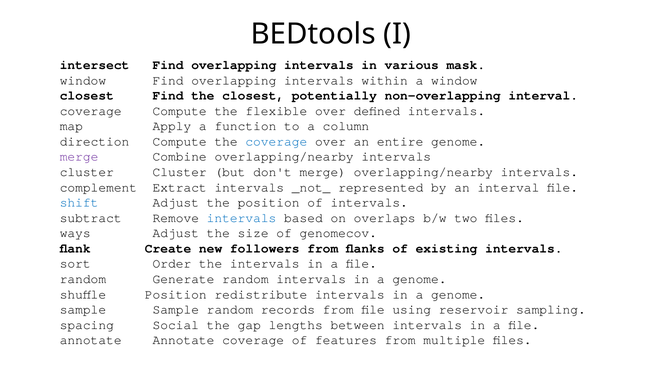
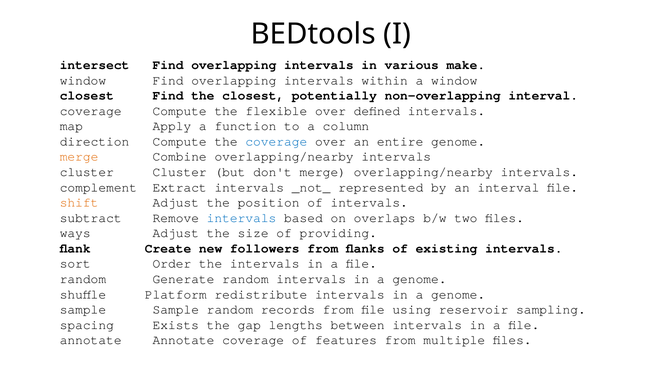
mask: mask -> make
merge at (79, 157) colour: purple -> orange
shift colour: blue -> orange
genomecov: genomecov -> providing
shuffle Position: Position -> Platform
Social: Social -> Exists
